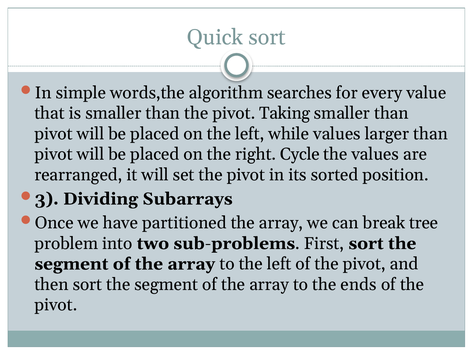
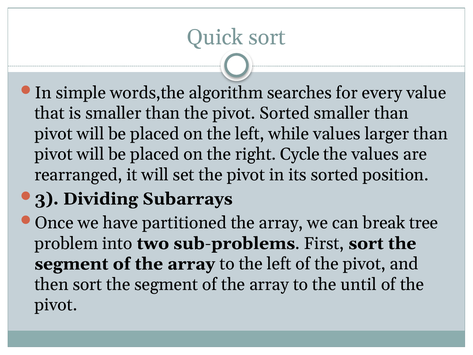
pivot Taking: Taking -> Sorted
ends: ends -> until
